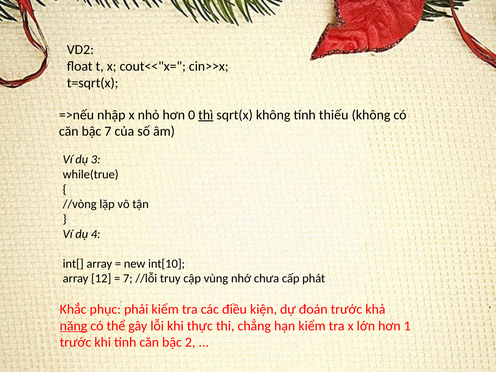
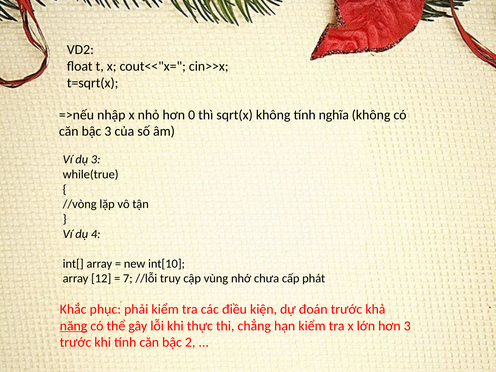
thì underline: present -> none
thiếu: thiếu -> nghĩa
bậc 7: 7 -> 3
hơn 1: 1 -> 3
